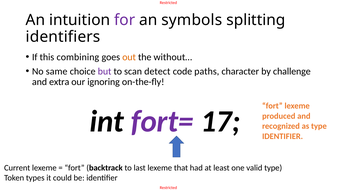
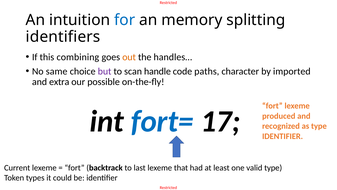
for colour: purple -> blue
symbols: symbols -> memory
without…: without… -> handles…
detect: detect -> handle
challenge: challenge -> imported
ignoring: ignoring -> possible
fort= colour: purple -> blue
